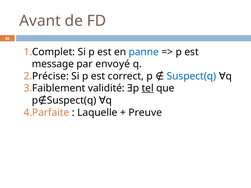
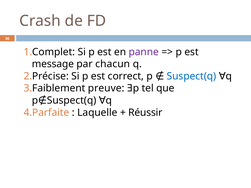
Avant: Avant -> Crash
panne colour: blue -> purple
envoyé: envoyé -> chacun
validité: validité -> preuve
tel underline: present -> none
Preuve: Preuve -> Réussir
